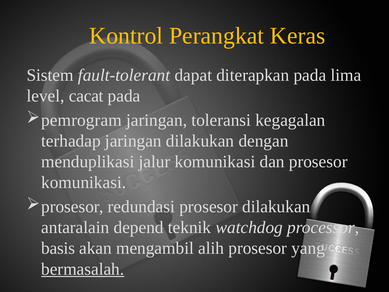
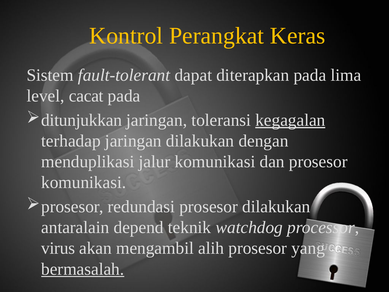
pemrogram: pemrogram -> ditunjukkan
kegagalan underline: none -> present
basis: basis -> virus
